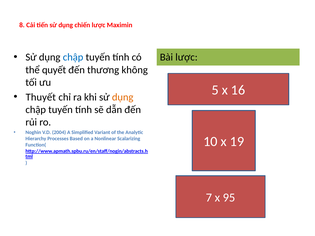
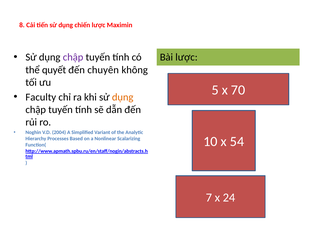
chập at (73, 57) colour: blue -> purple
thương: thương -> chuyên
16: 16 -> 70
Thuyết: Thuyết -> Faculty
19: 19 -> 54
95: 95 -> 24
